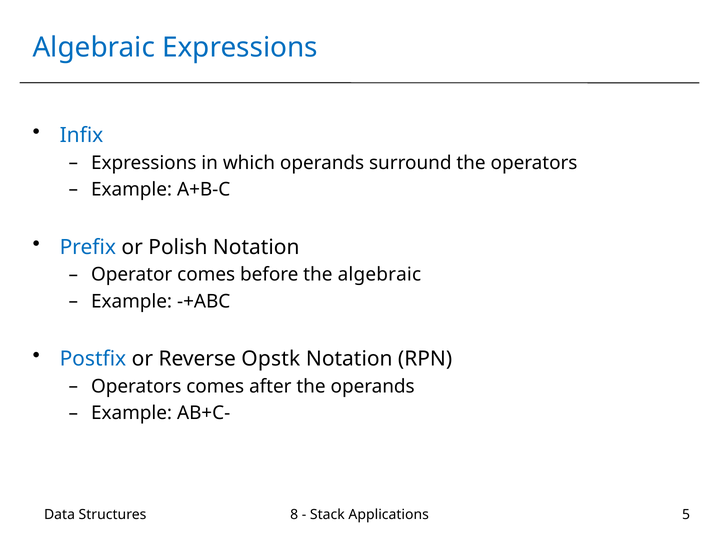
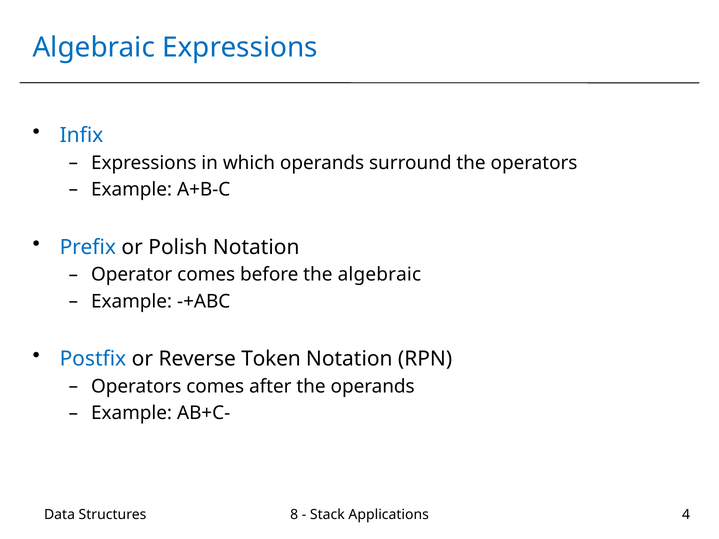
Opstk: Opstk -> Token
5: 5 -> 4
